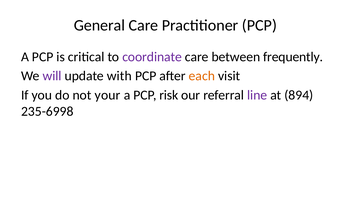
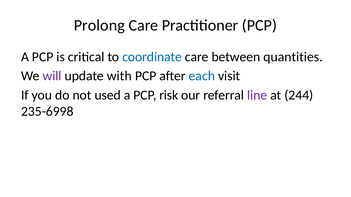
General: General -> Prolong
coordinate colour: purple -> blue
frequently: frequently -> quantities
each colour: orange -> blue
your: your -> used
894: 894 -> 244
